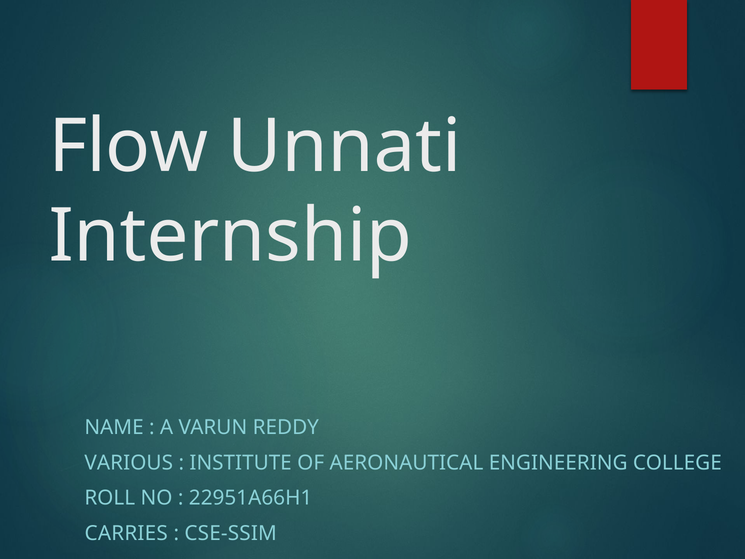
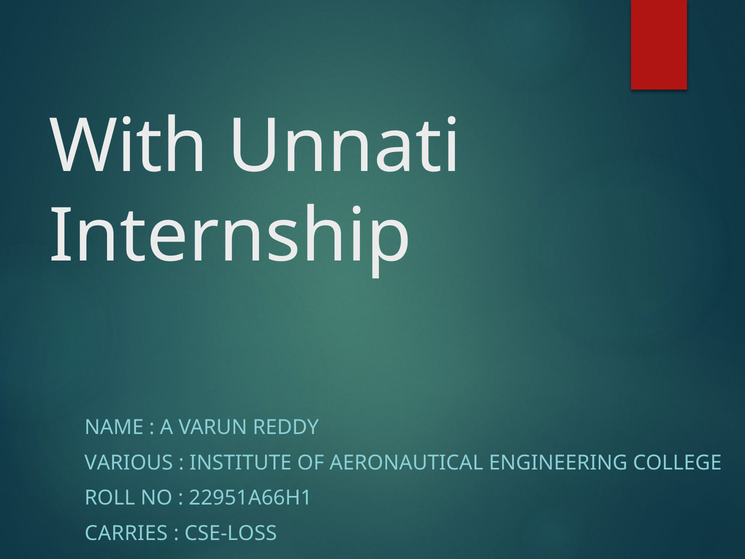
Flow: Flow -> With
CSE-SSIM: CSE-SSIM -> CSE-LOSS
